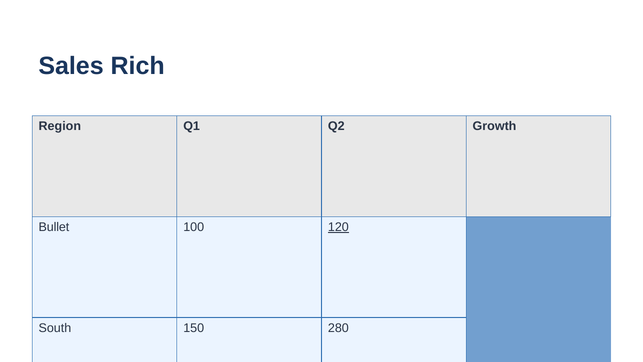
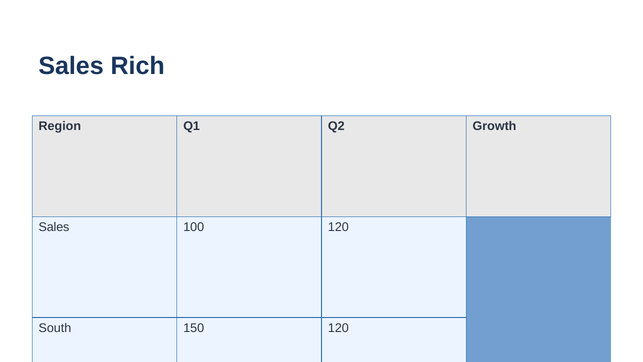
Bullet at (54, 227): Bullet -> Sales
120 at (338, 227) underline: present -> none
150 280: 280 -> 120
